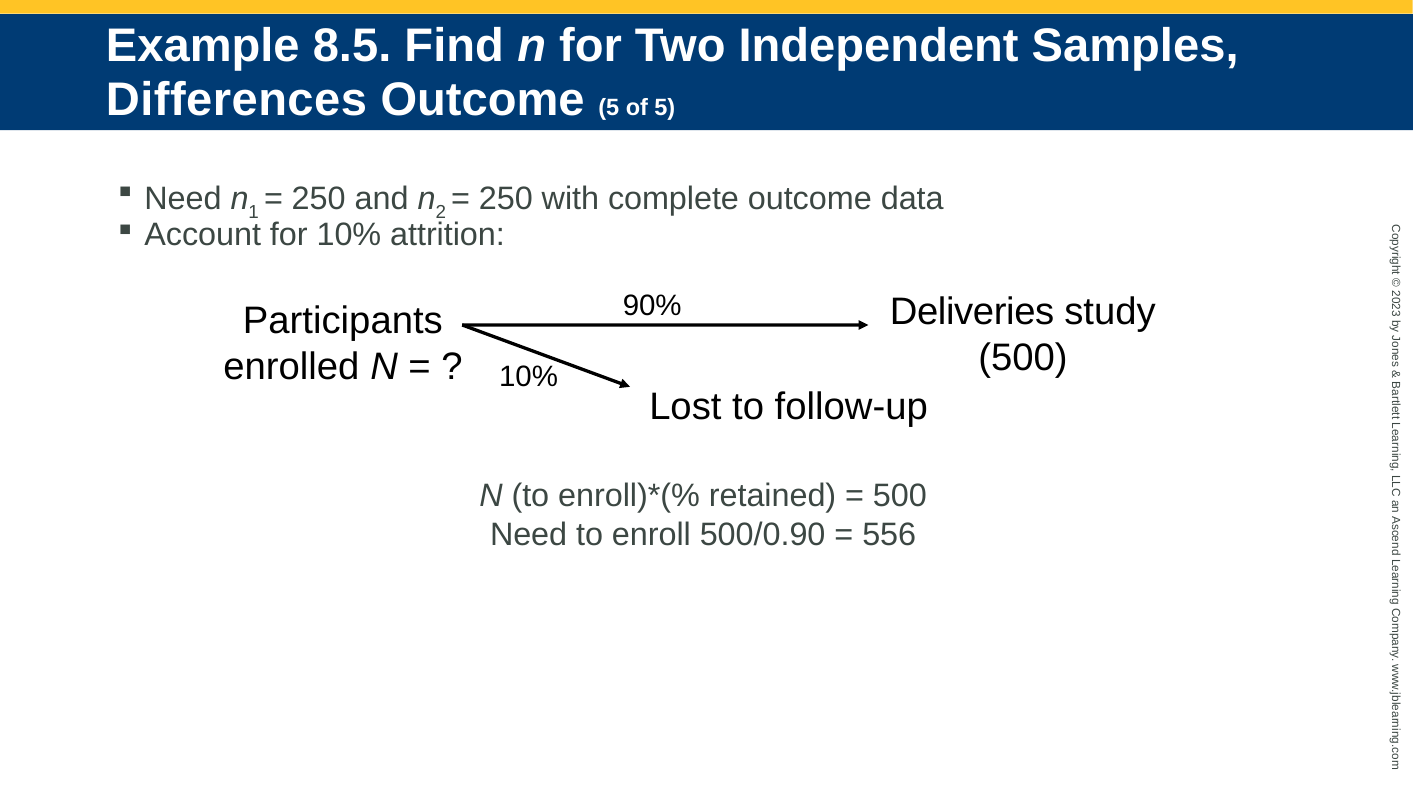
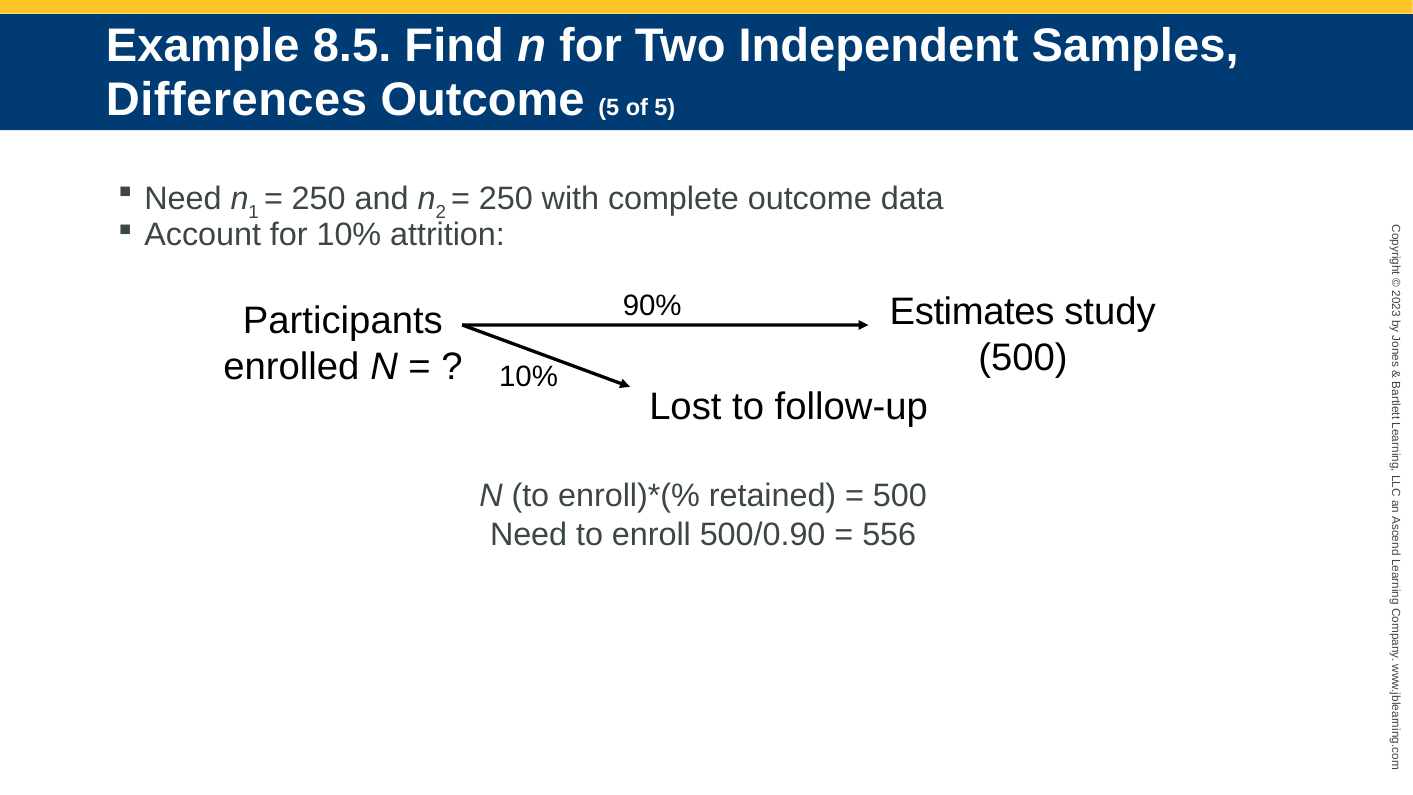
Deliveries: Deliveries -> Estimates
